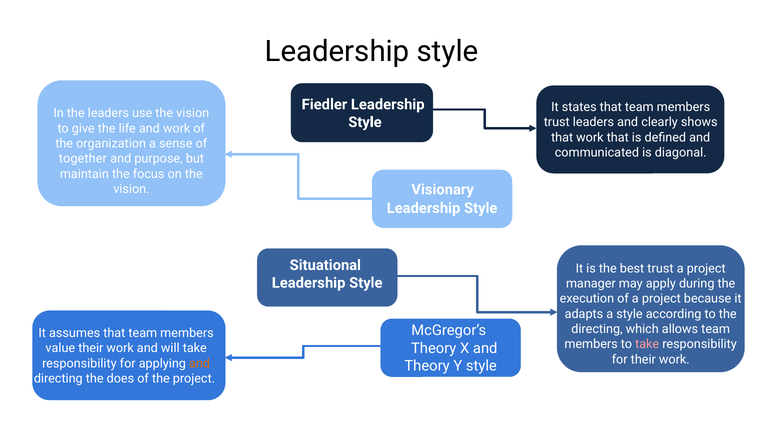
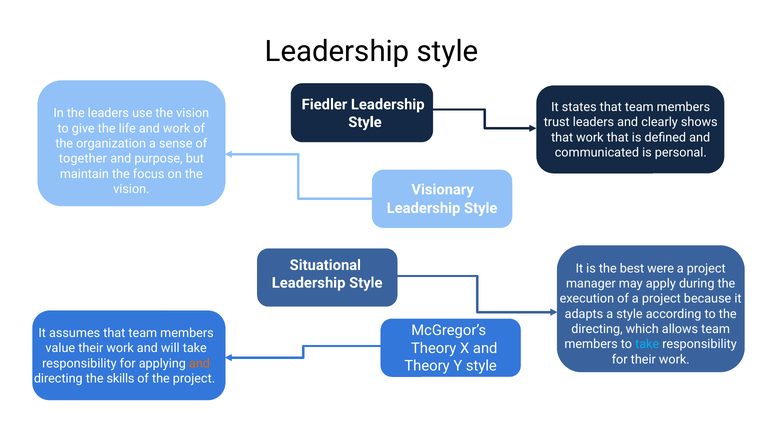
diagonal: diagonal -> personal
best trust: trust -> were
take at (647, 344) colour: pink -> light blue
does: does -> skills
